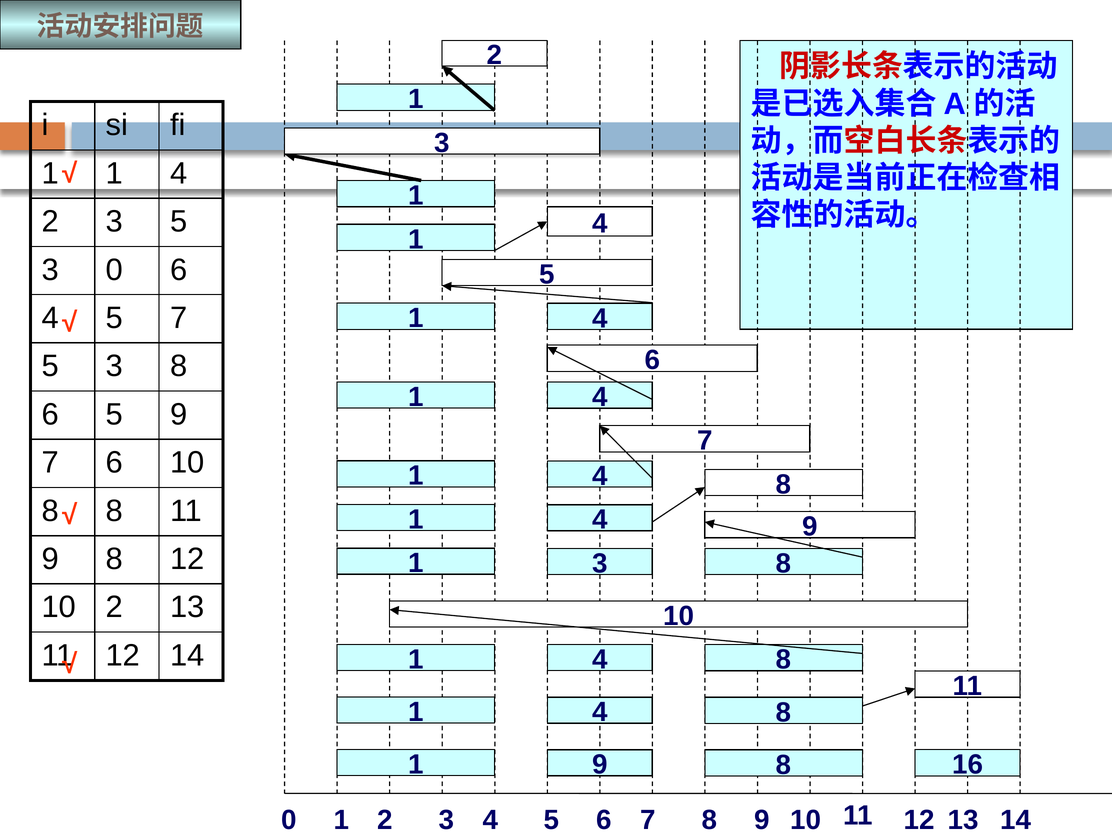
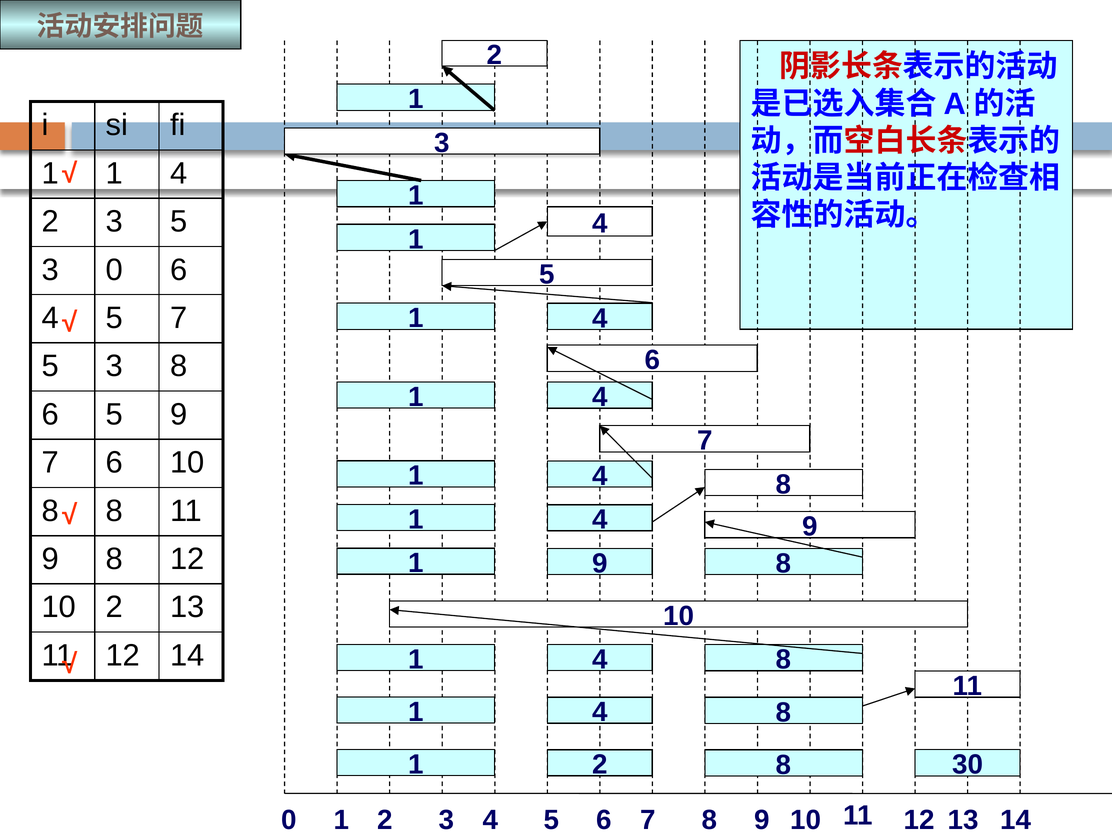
3 at (600, 563): 3 -> 9
9 at (600, 765): 9 -> 2
16: 16 -> 30
